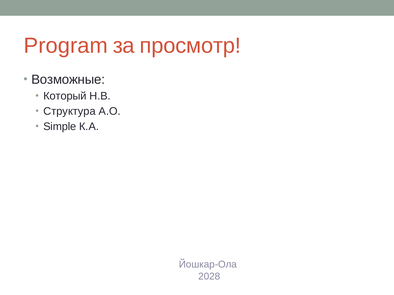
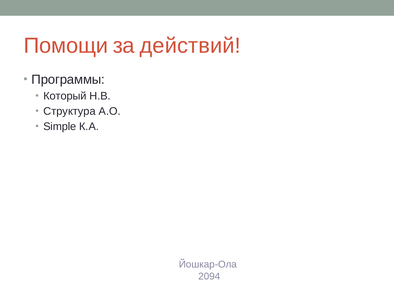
Program: Program -> Помощи
просмотр: просмотр -> действий
Возможные: Возможные -> Программы
2028: 2028 -> 2094
